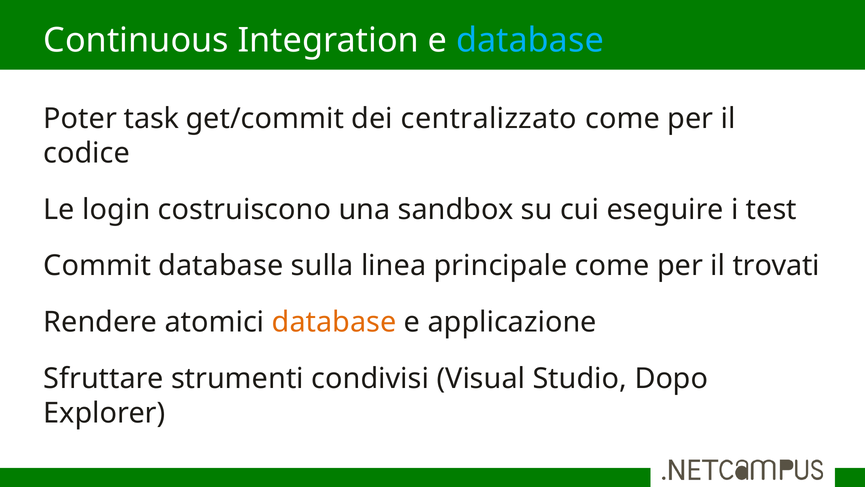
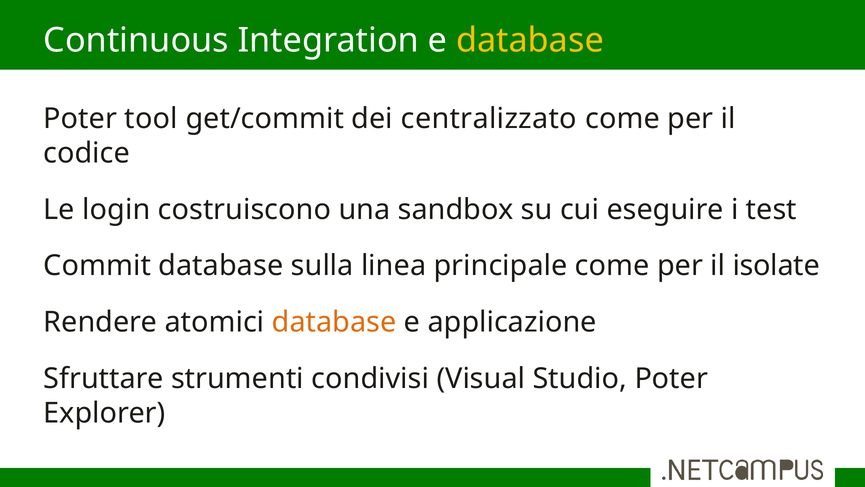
database at (530, 40) colour: light blue -> yellow
task: task -> tool
trovati: trovati -> isolate
Studio Dopo: Dopo -> Poter
